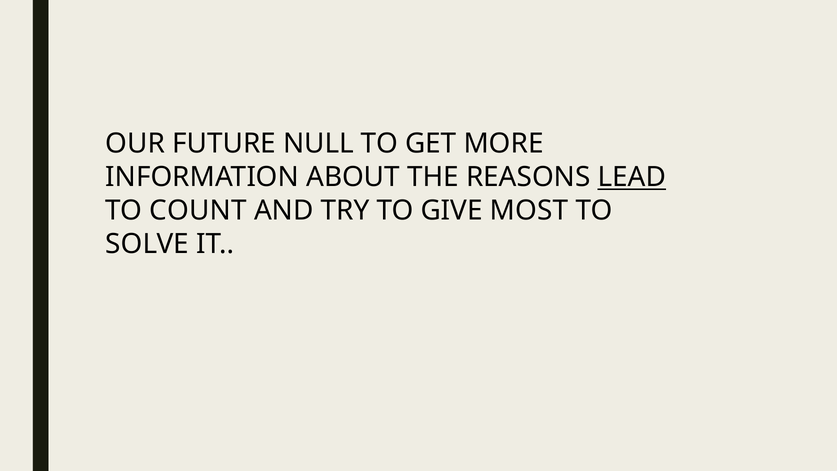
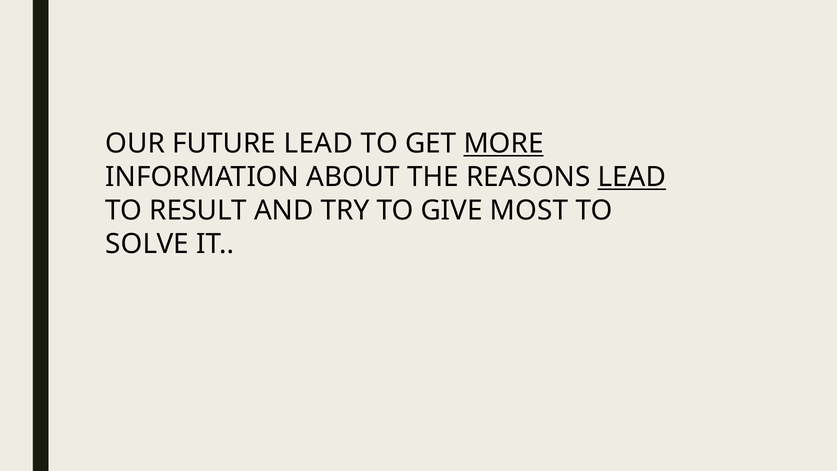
FUTURE NULL: NULL -> LEAD
MORE underline: none -> present
COUNT: COUNT -> RESULT
